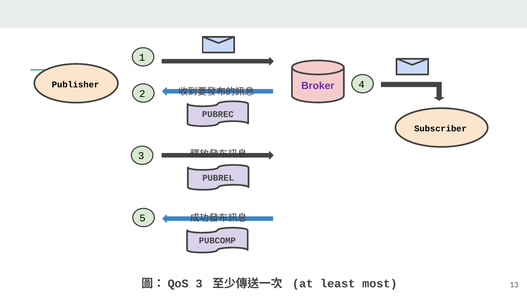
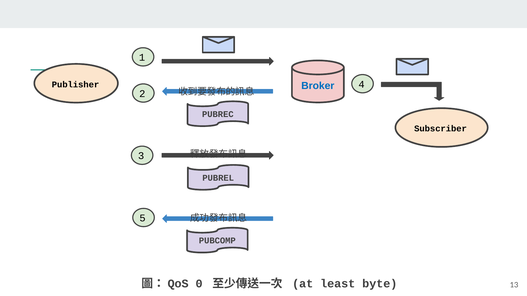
Broker colour: purple -> blue
3 at (199, 284): 3 -> 0
most: most -> byte
